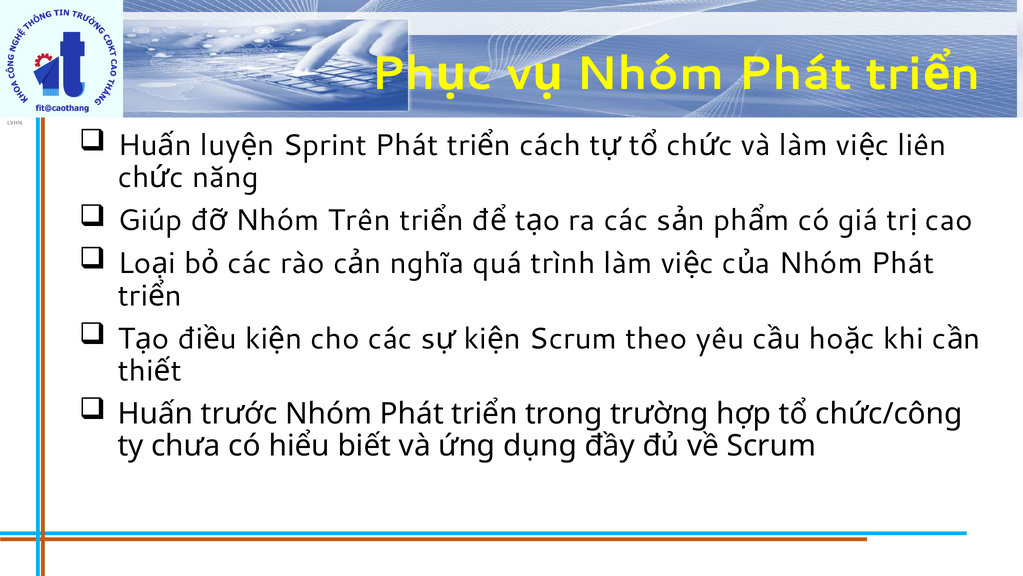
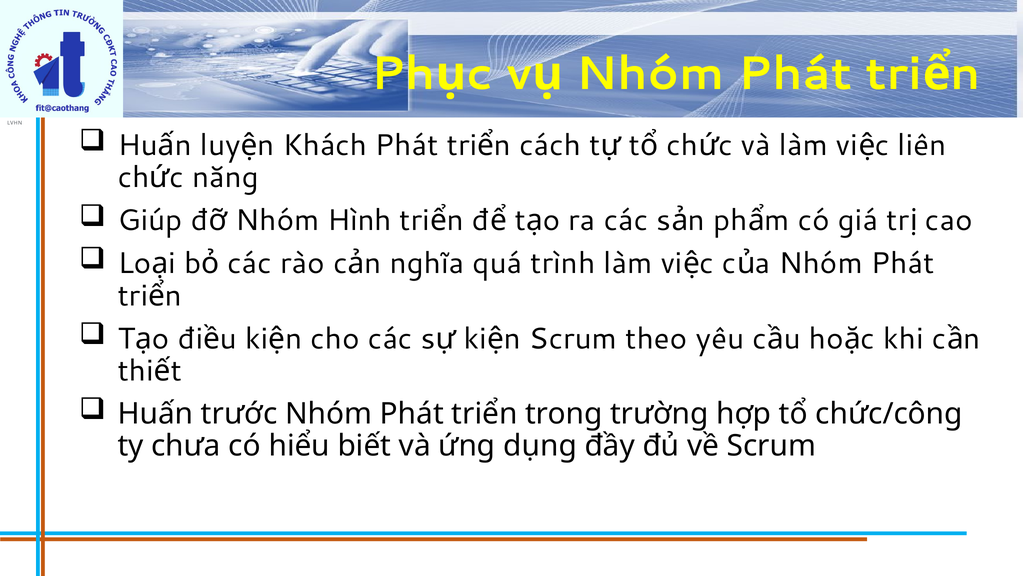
Sprint: Sprint -> Khách
Trên: Trên -> Hình
